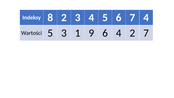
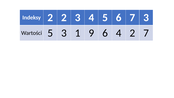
Indeksy 8: 8 -> 2
7 4: 4 -> 3
